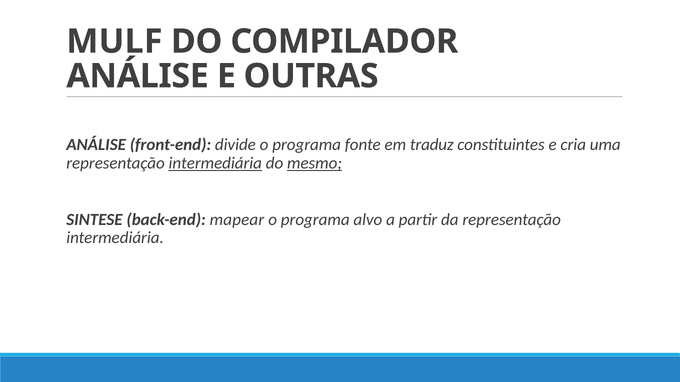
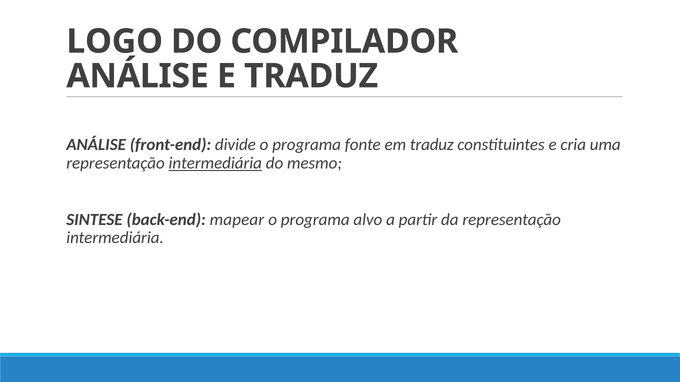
MULF: MULF -> LOGO
E OUTRAS: OUTRAS -> TRADUZ
mesmo underline: present -> none
